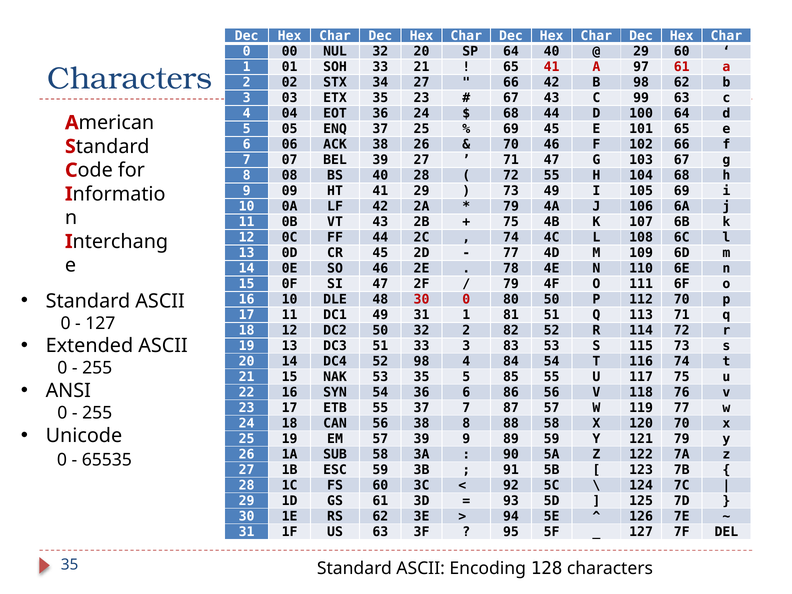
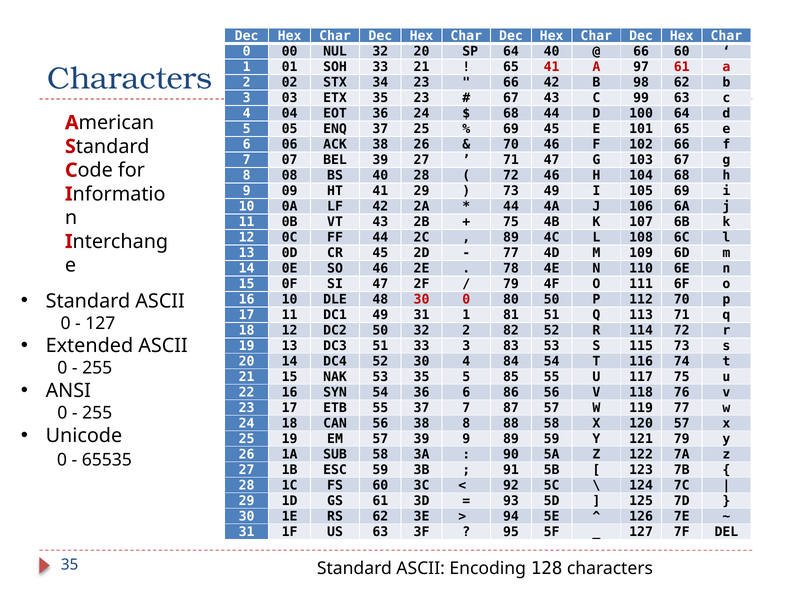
29 at (641, 51): 29 -> 66
34 27: 27 -> 23
72 55: 55 -> 46
79 at (511, 206): 79 -> 44
74 at (511, 237): 74 -> 89
52 98: 98 -> 30
120 70: 70 -> 57
